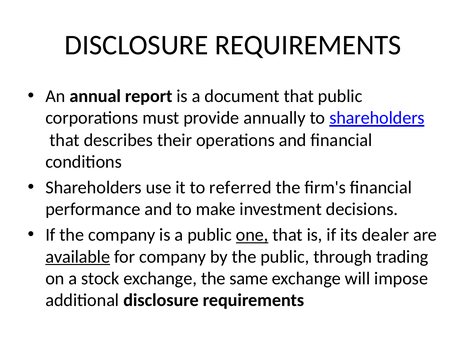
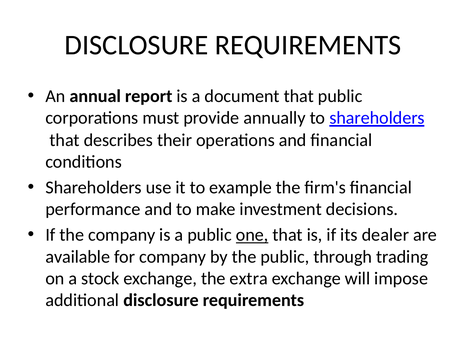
referred: referred -> example
available underline: present -> none
same: same -> extra
